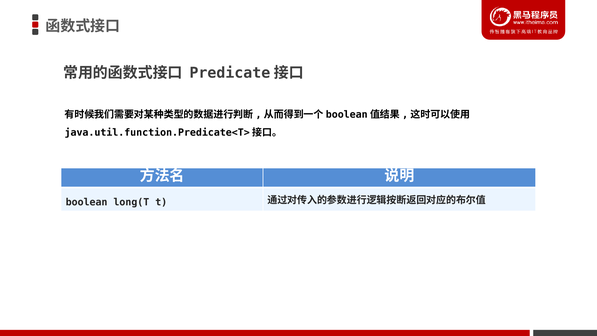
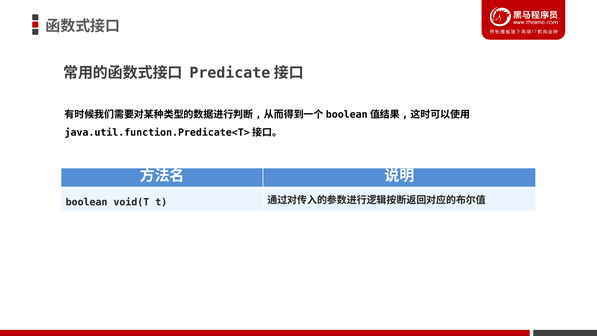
long(T: long(T -> void(T
